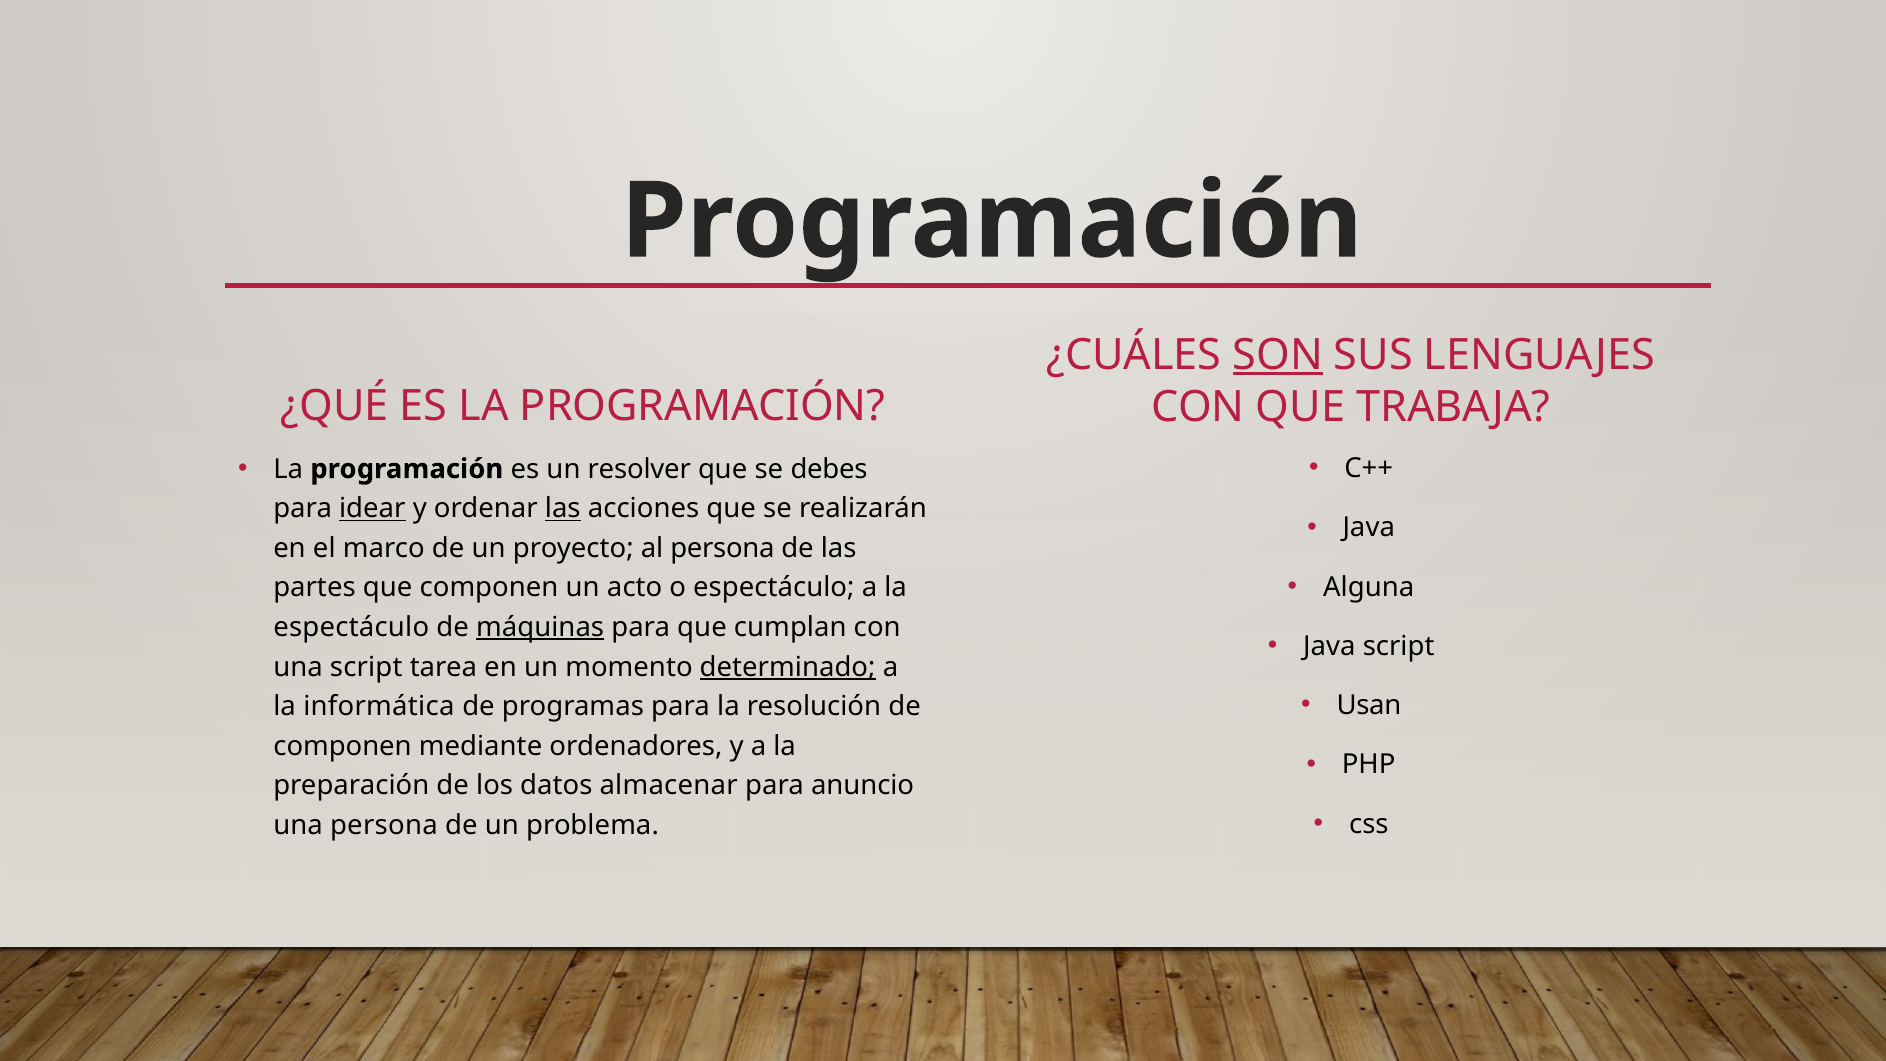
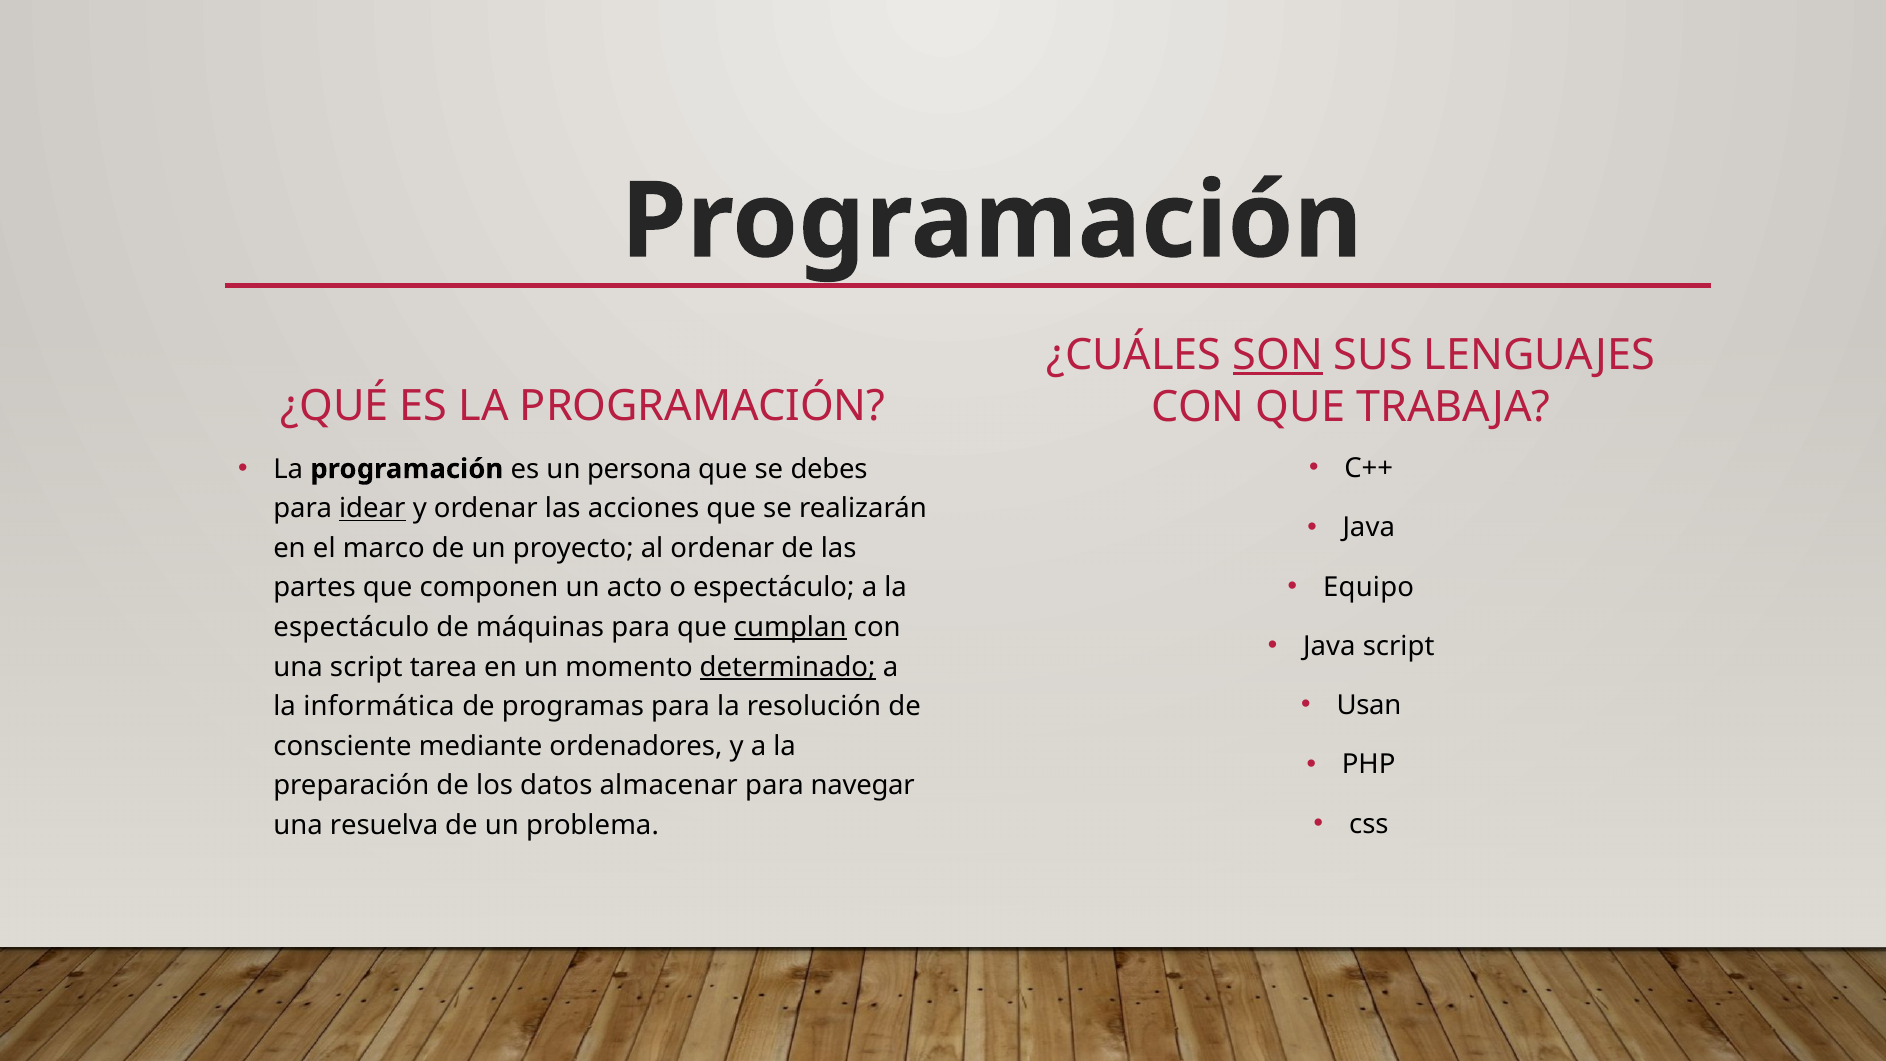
resolver: resolver -> persona
las at (563, 509) underline: present -> none
al persona: persona -> ordenar
Alguna: Alguna -> Equipo
máquinas underline: present -> none
cumplan underline: none -> present
componen at (343, 746): componen -> consciente
anuncio: anuncio -> navegar
una persona: persona -> resuelva
